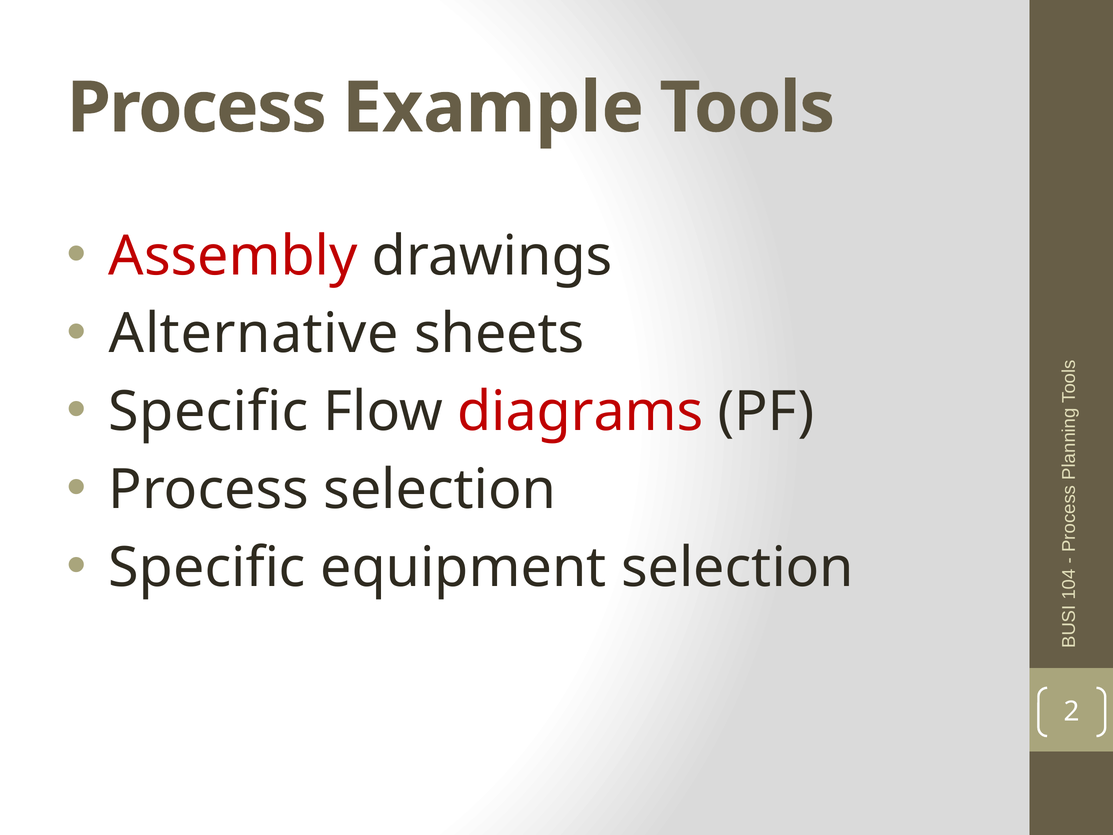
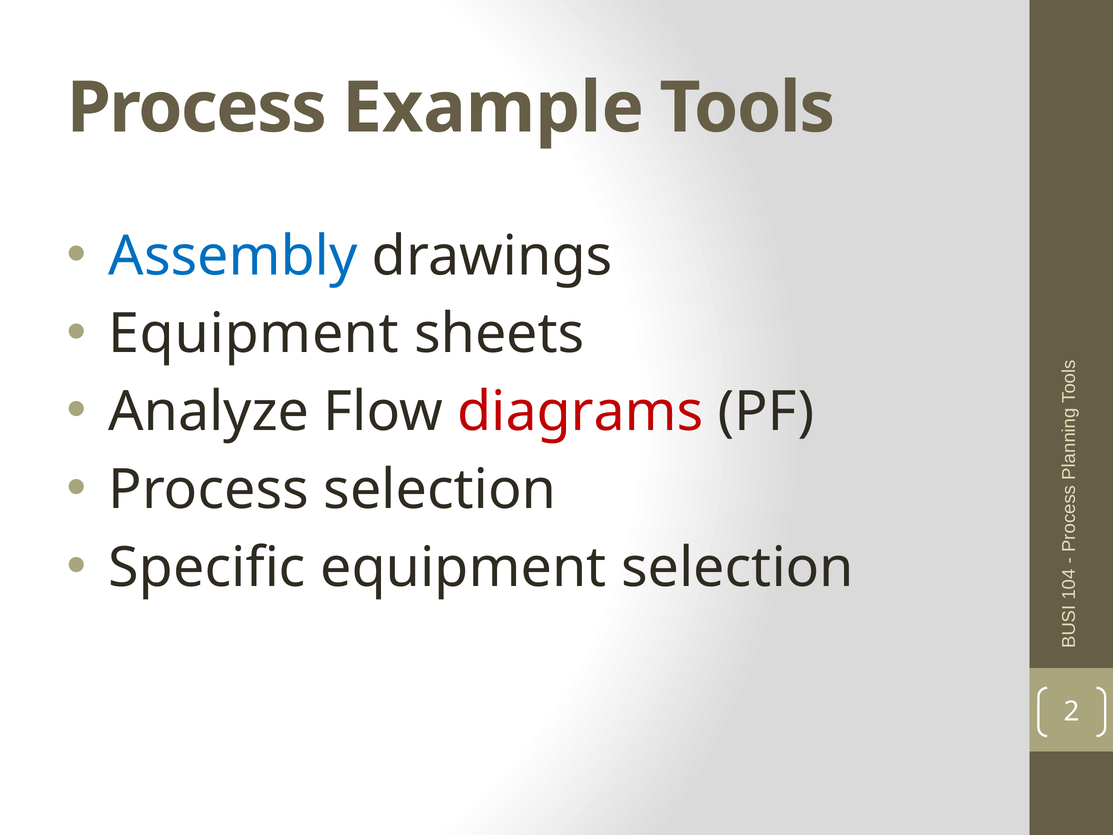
Assembly colour: red -> blue
Alternative at (254, 334): Alternative -> Equipment
Specific at (209, 412): Specific -> Analyze
